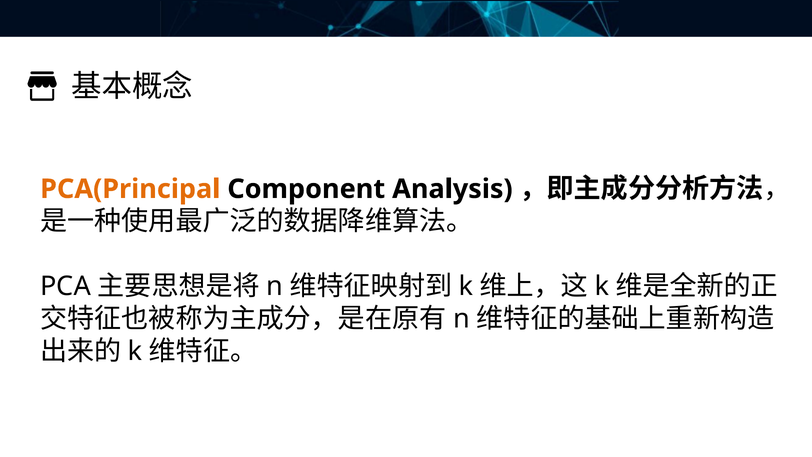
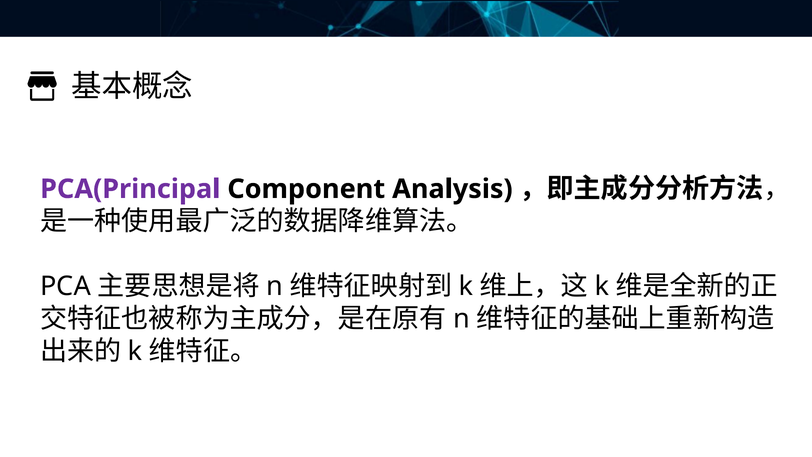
PCA(Principal colour: orange -> purple
